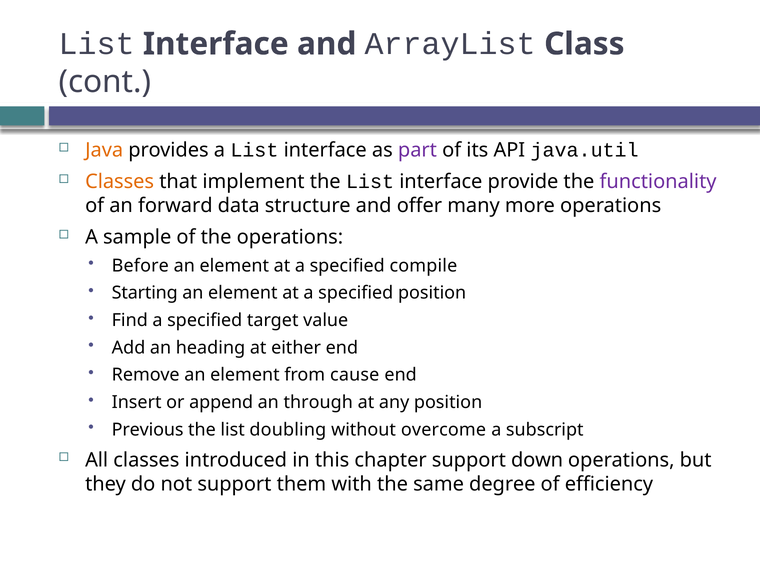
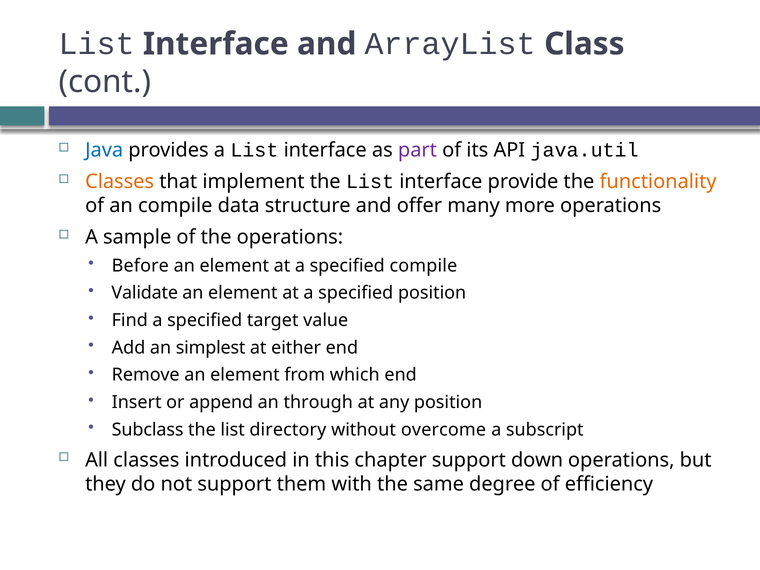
Java colour: orange -> blue
functionality colour: purple -> orange
an forward: forward -> compile
Starting: Starting -> Validate
heading: heading -> simplest
cause: cause -> which
Previous: Previous -> Subclass
doubling: doubling -> directory
